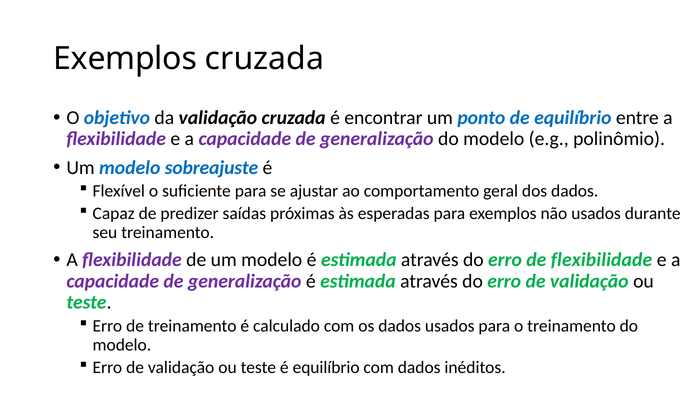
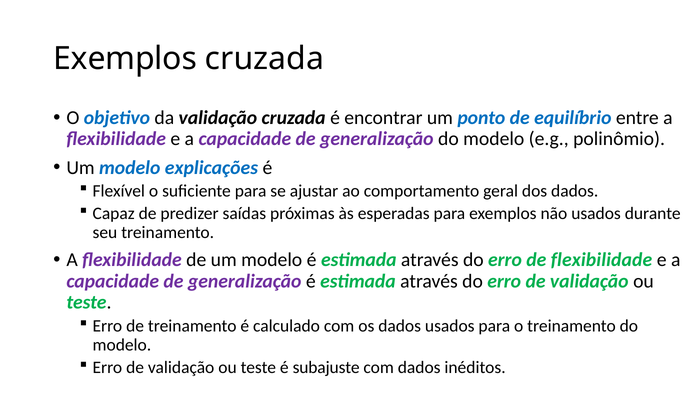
sobreajuste: sobreajuste -> explicações
é equilíbrio: equilíbrio -> subajuste
